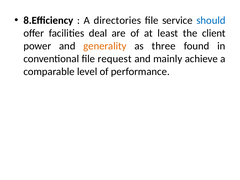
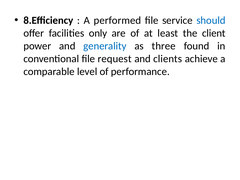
directories: directories -> performed
deal: deal -> only
generality colour: orange -> blue
mainly: mainly -> clients
